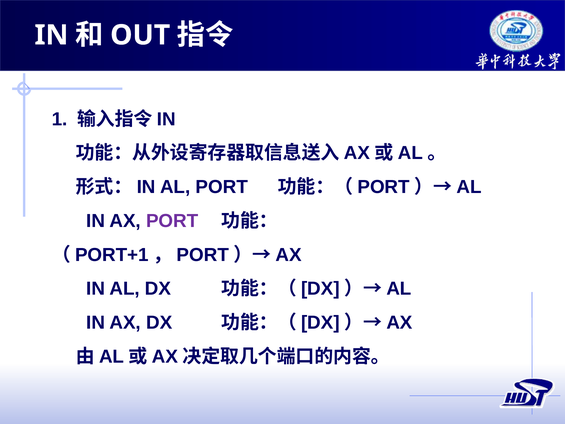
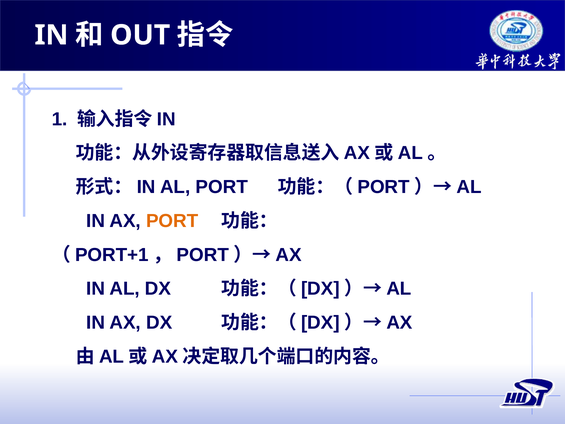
PORT at (172, 221) colour: purple -> orange
